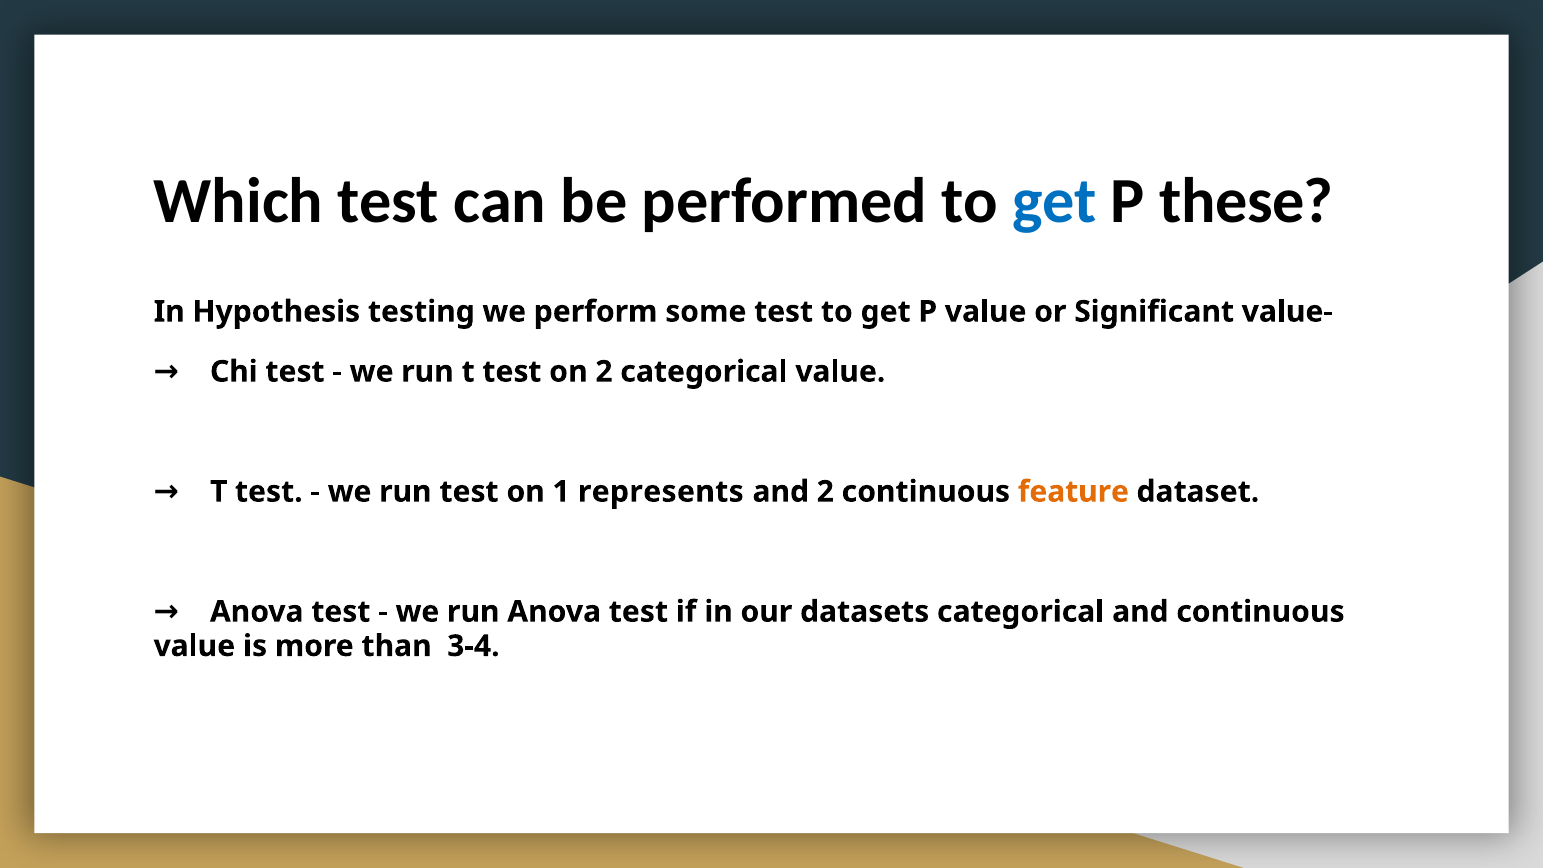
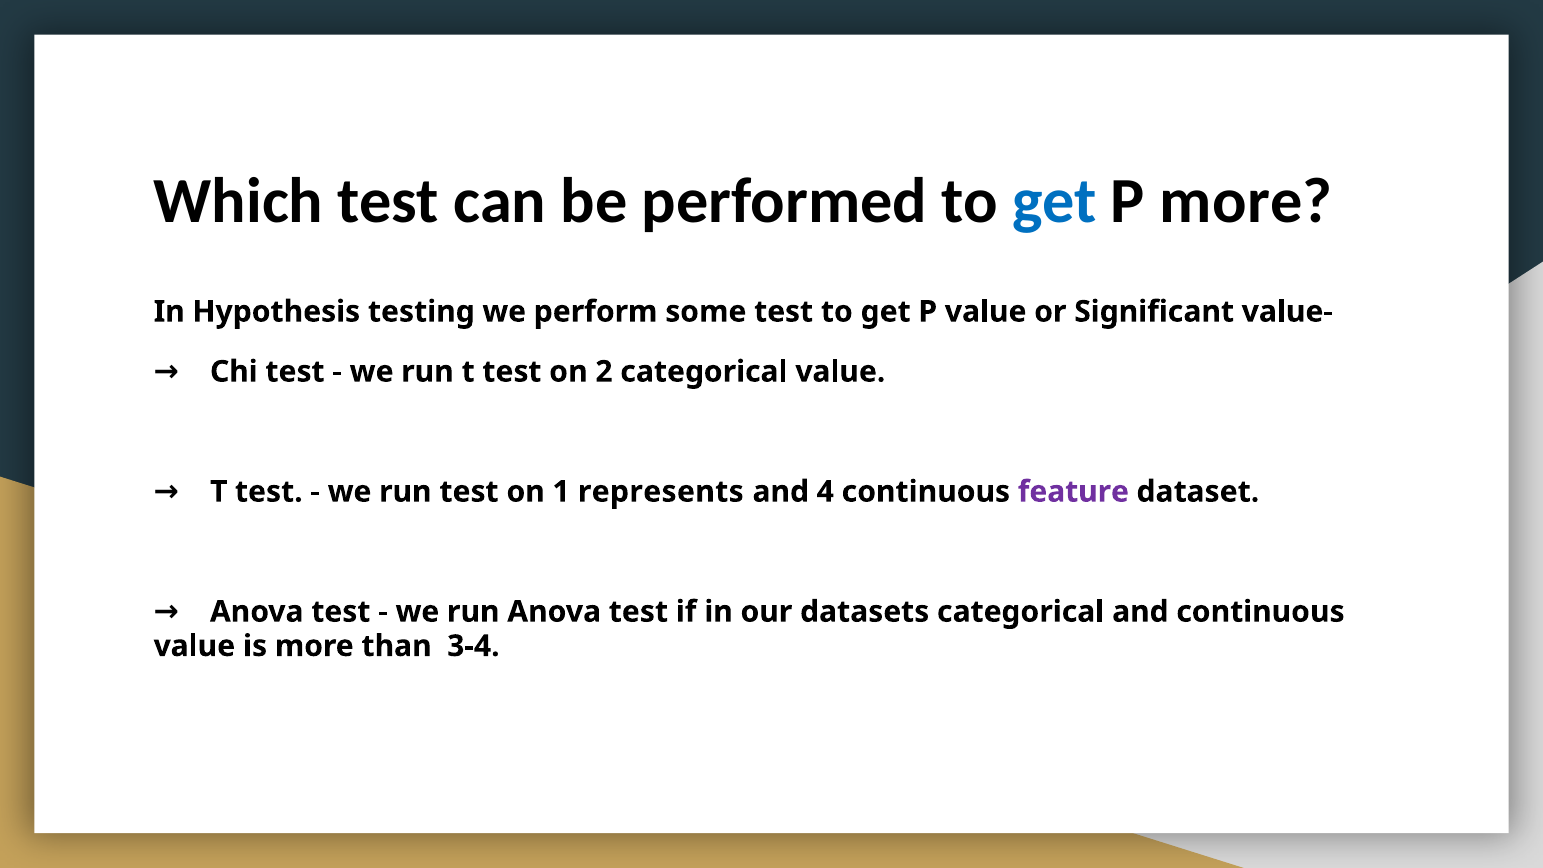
P these: these -> more
and 2: 2 -> 4
feature colour: orange -> purple
